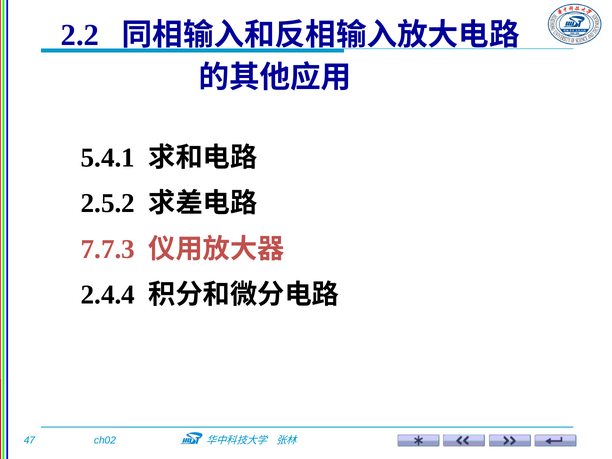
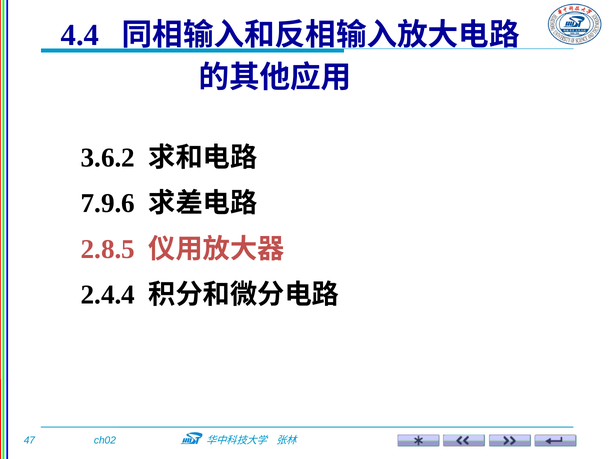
2.2: 2.2 -> 4.4
5.4.1: 5.4.1 -> 3.6.2
2.5.2: 2.5.2 -> 7.9.6
7.7.3: 7.7.3 -> 2.8.5
